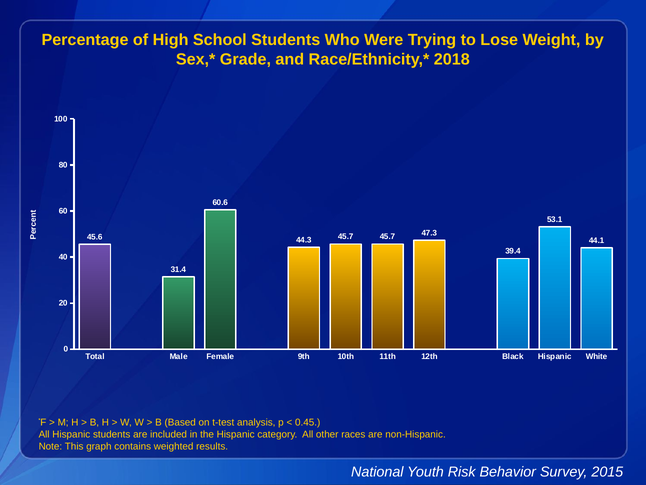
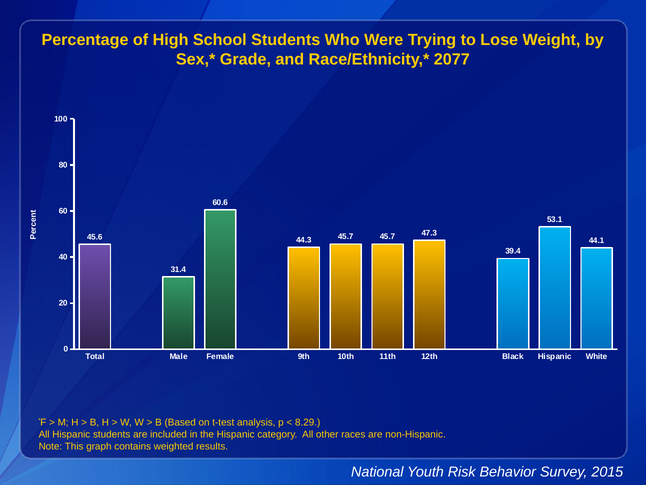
2018: 2018 -> 2077
0.45: 0.45 -> 8.29
